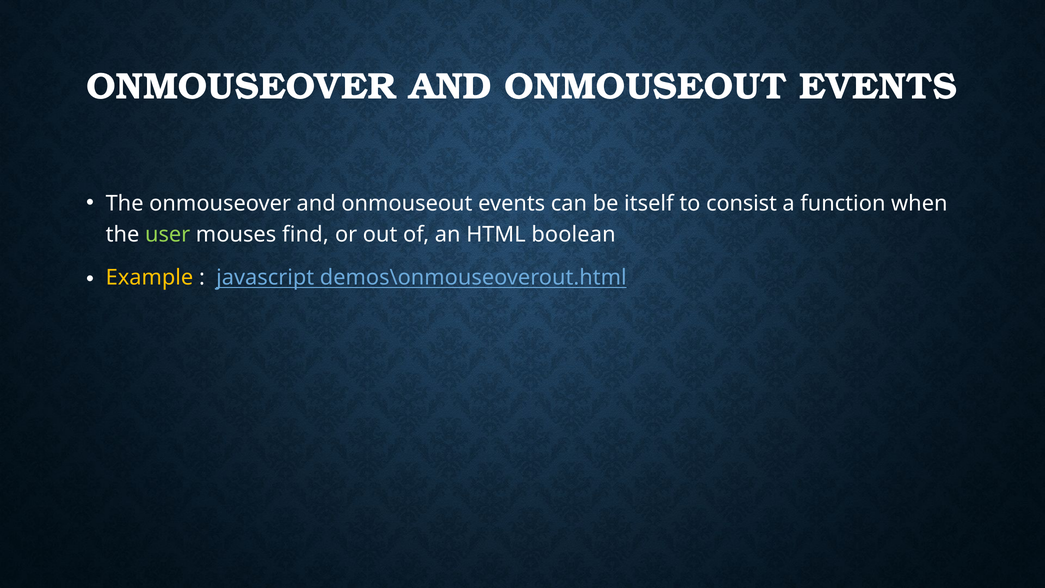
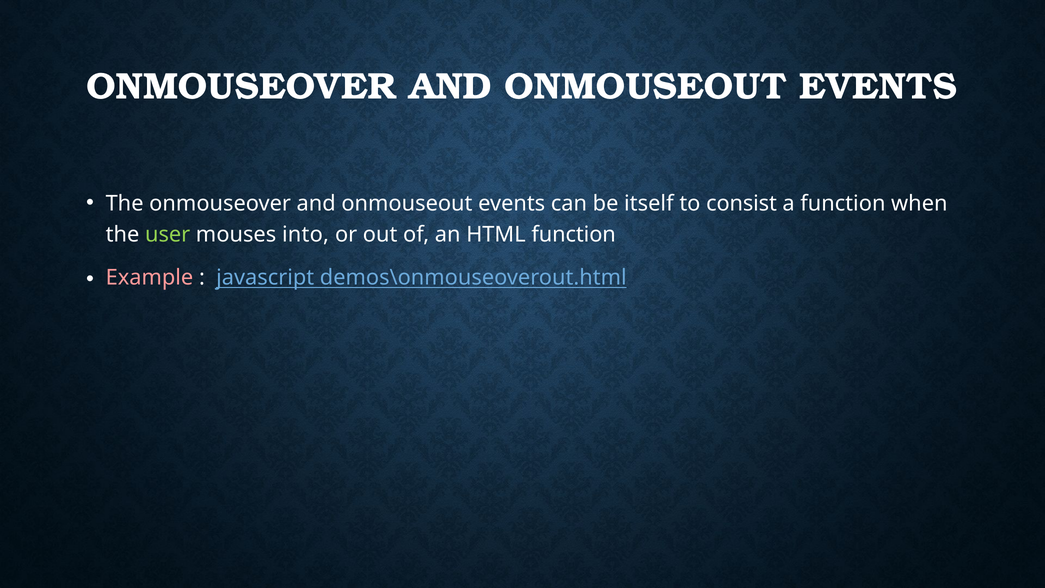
find: find -> into
HTML boolean: boolean -> function
Example colour: yellow -> pink
